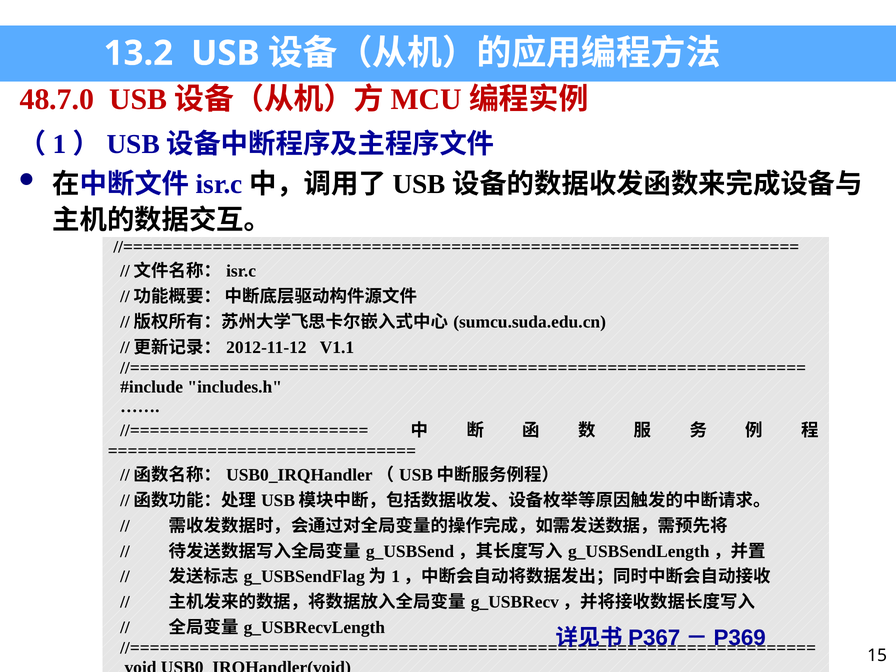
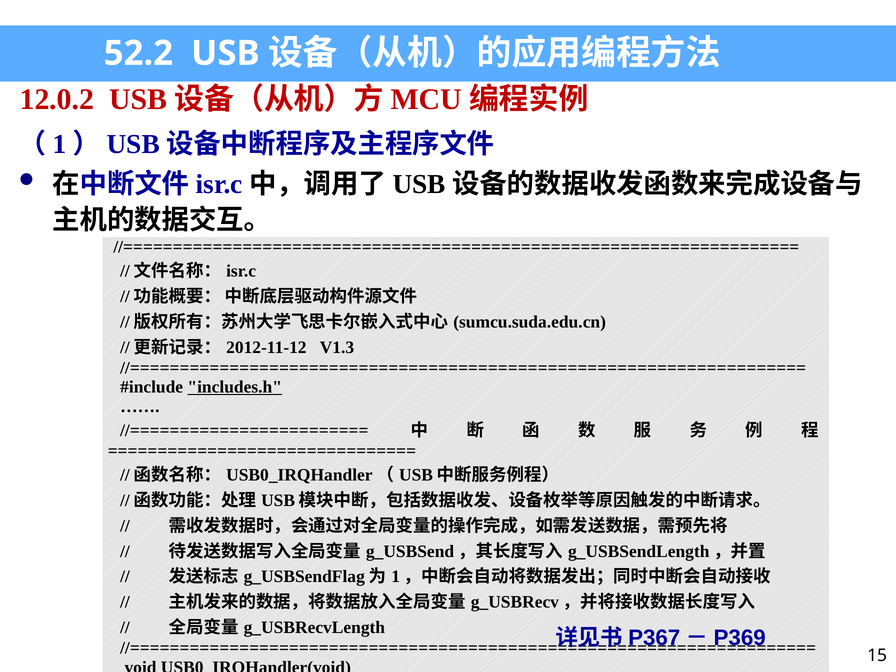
13.2: 13.2 -> 52.2
48.7.0: 48.7.0 -> 12.0.2
V1.1: V1.1 -> V1.3
includes.h underline: none -> present
